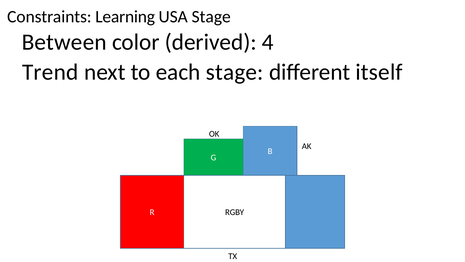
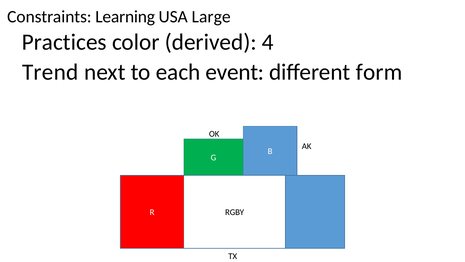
USA Stage: Stage -> Large
Between: Between -> Practices
each stage: stage -> event
itself: itself -> form
